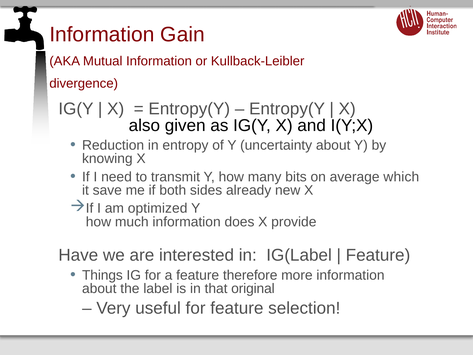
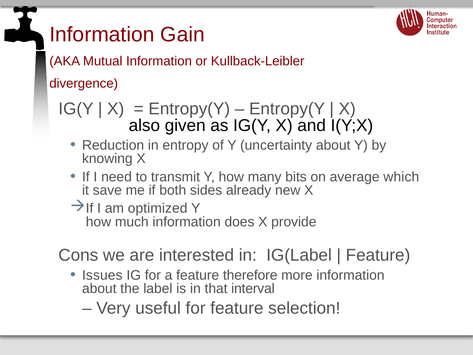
Have: Have -> Cons
Things: Things -> Issues
original: original -> interval
